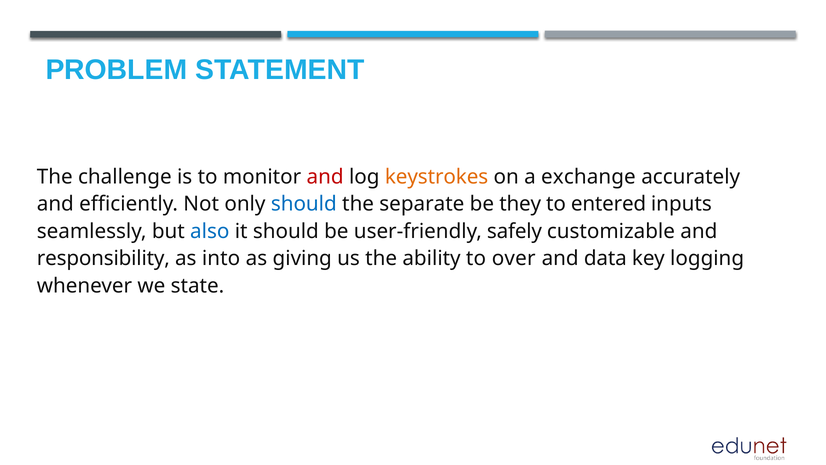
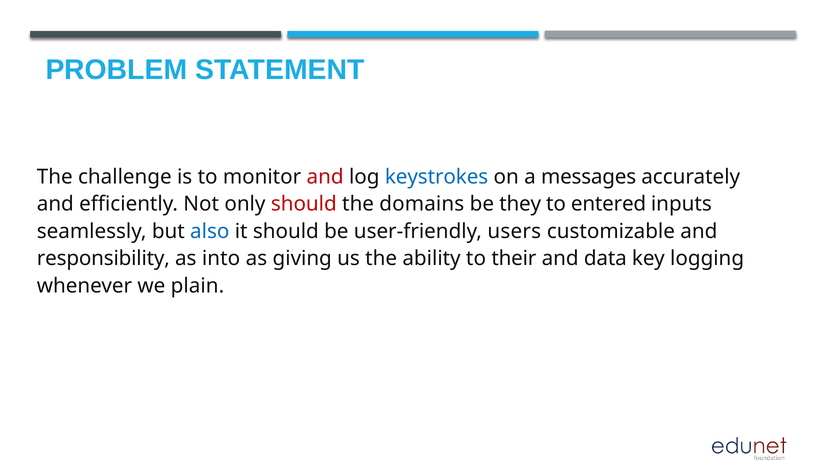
keystrokes colour: orange -> blue
exchange: exchange -> messages
should at (304, 204) colour: blue -> red
separate: separate -> domains
safely: safely -> users
over: over -> their
state: state -> plain
